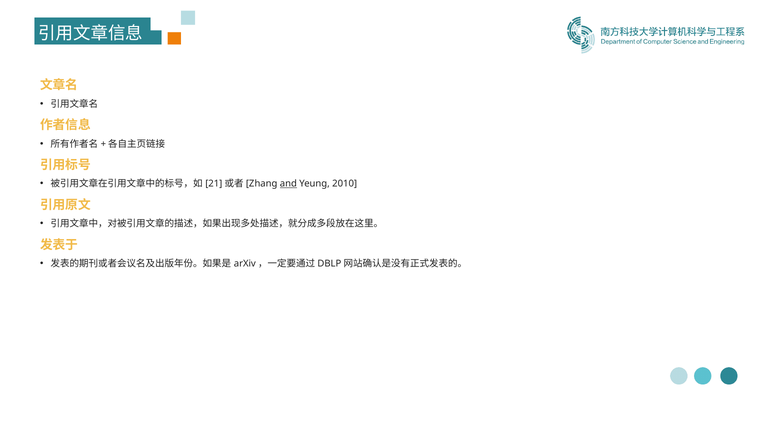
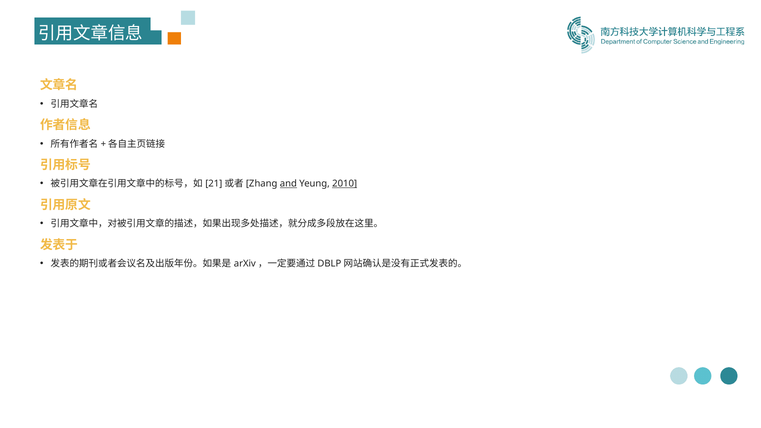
2010 underline: none -> present
